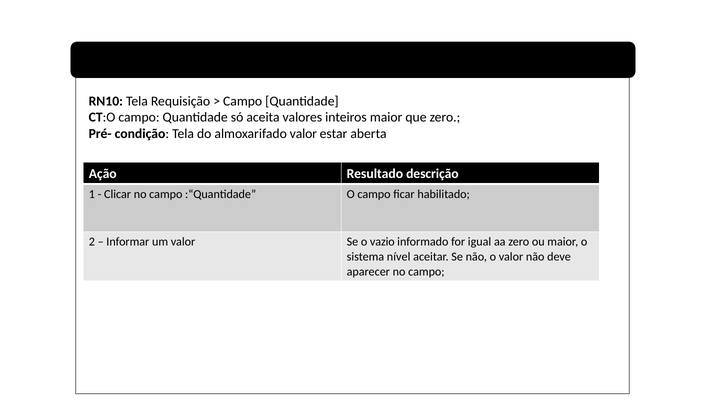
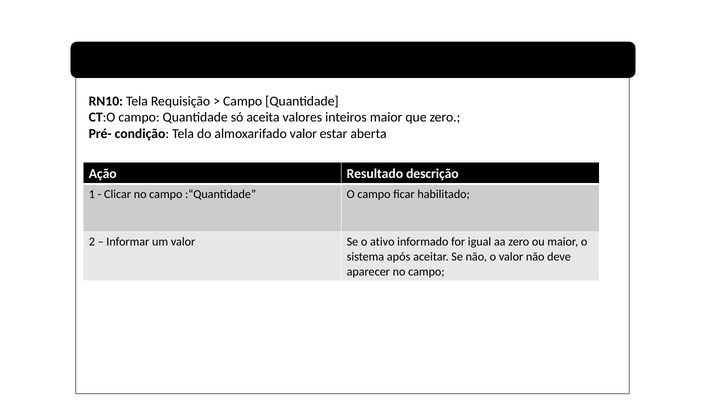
vazio: vazio -> ativo
nível: nível -> após
